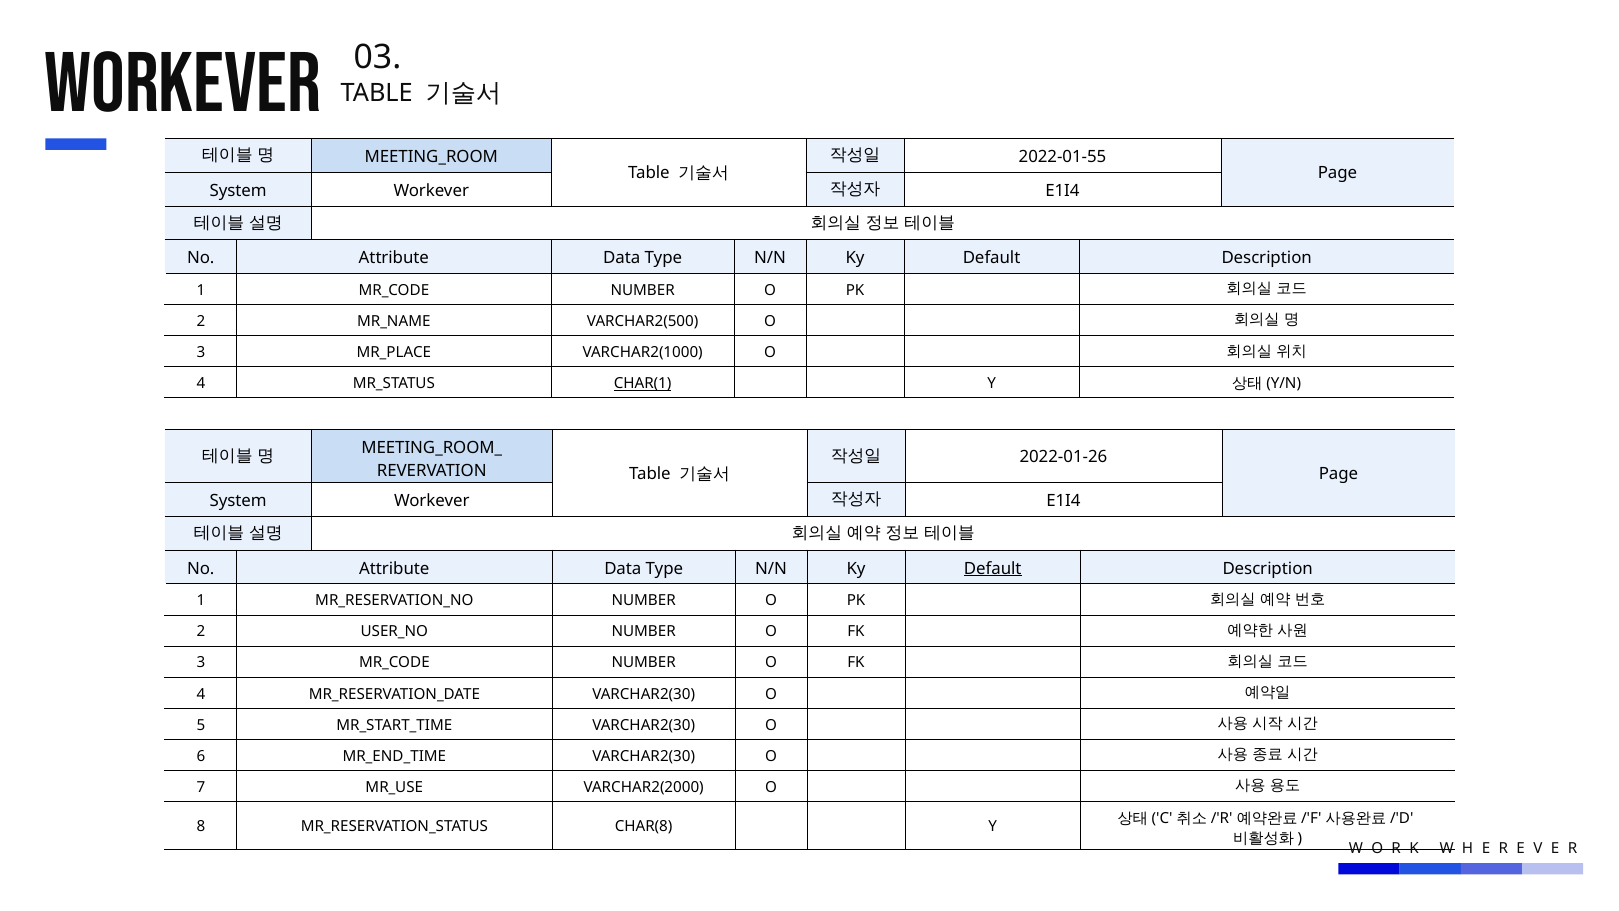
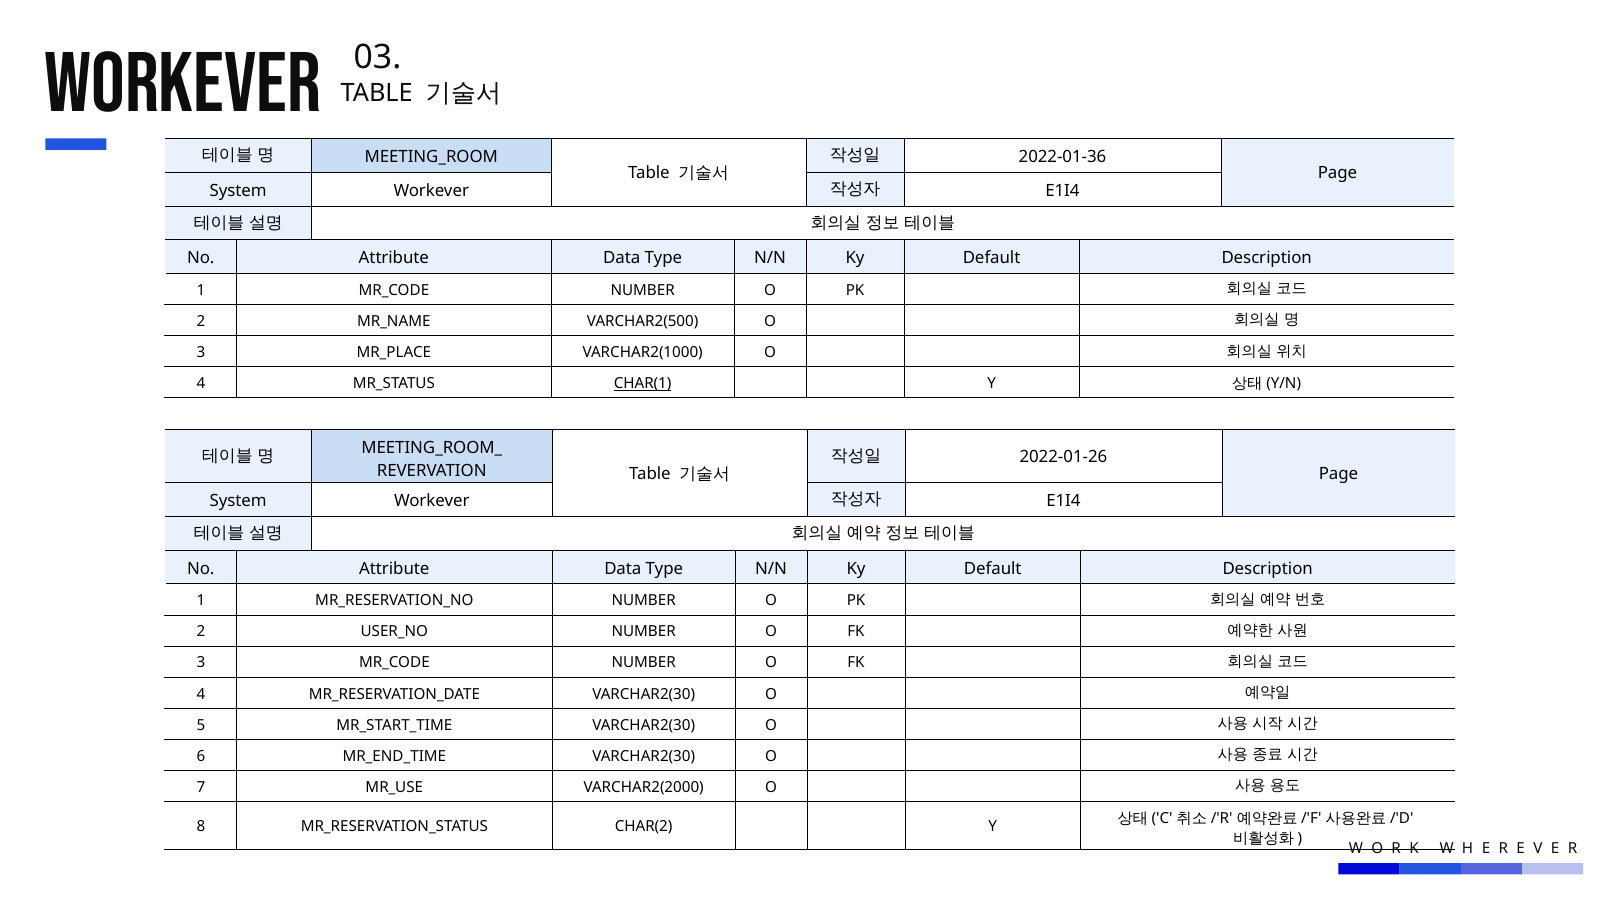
2022-01-55: 2022-01-55 -> 2022-01-36
Default at (993, 568) underline: present -> none
CHAR(8: CHAR(8 -> CHAR(2
